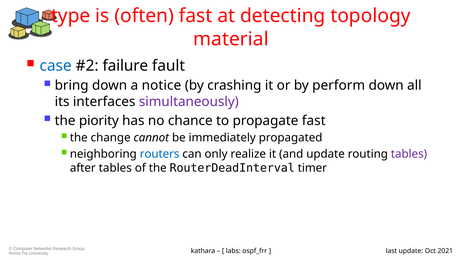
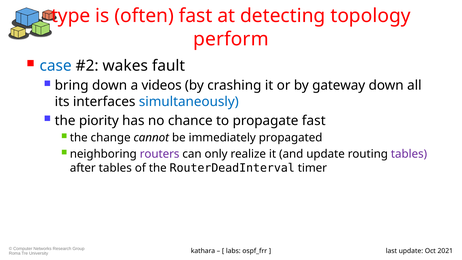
material: material -> perform
failure: failure -> wakes
notice: notice -> videos
perform: perform -> gateway
simultaneously colour: purple -> blue
routers colour: blue -> purple
